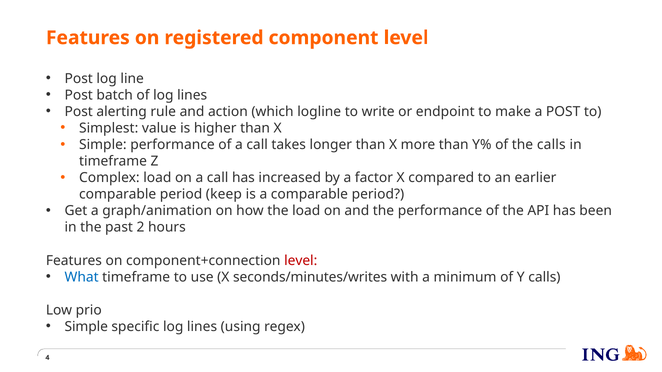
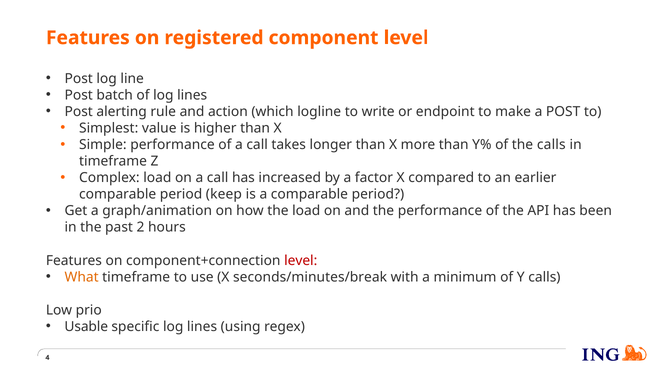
What colour: blue -> orange
seconds/minutes/writes: seconds/minutes/writes -> seconds/minutes/break
Simple at (86, 327): Simple -> Usable
